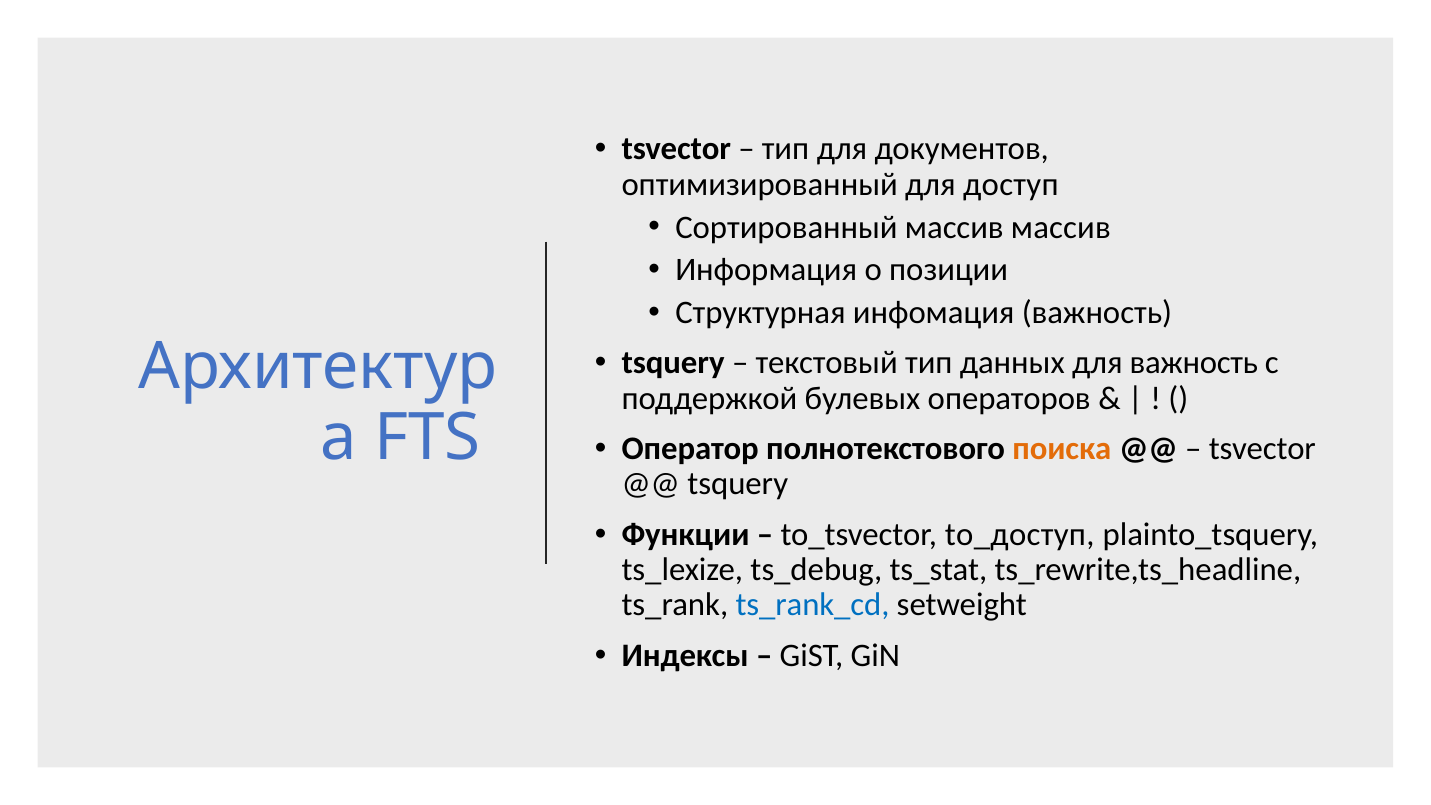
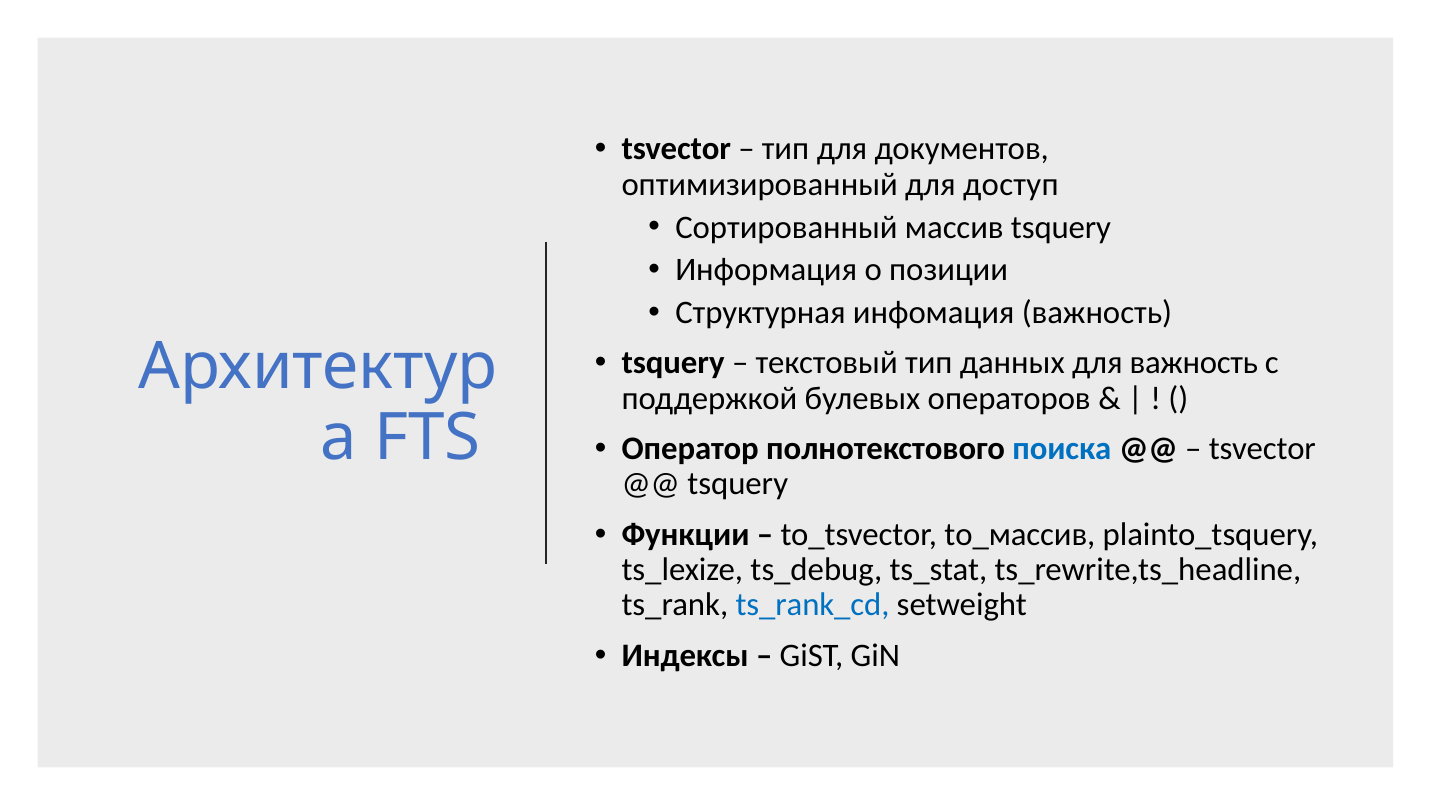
массив массив: массив -> tsquery
поиска colour: orange -> blue
to_доступ: to_доступ -> to_массив
